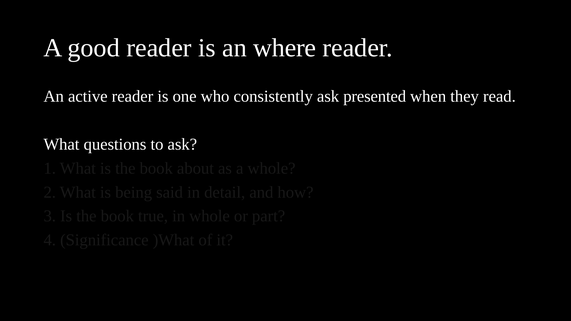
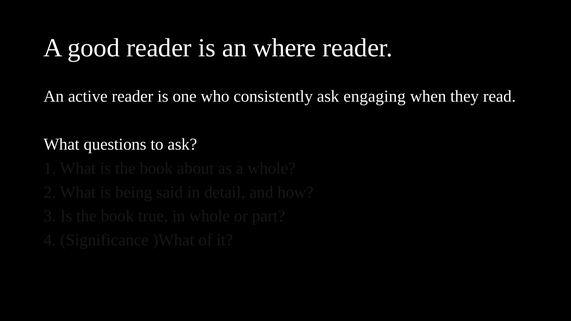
presented: presented -> engaging
